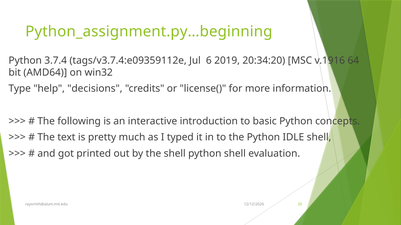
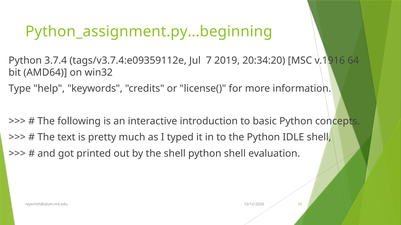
6: 6 -> 7
decisions: decisions -> keywords
